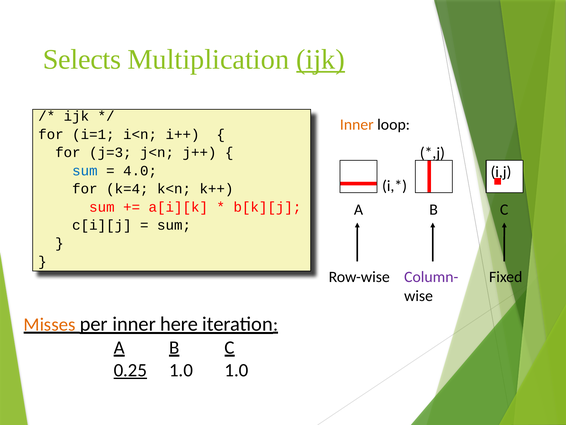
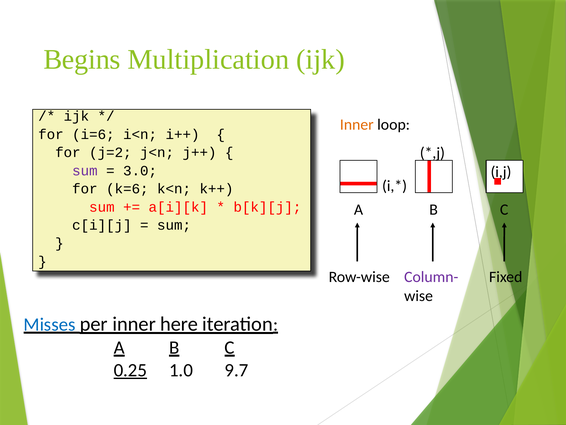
Selects: Selects -> Begins
ijk at (321, 60) underline: present -> none
i=1: i=1 -> i=6
j=3: j=3 -> j=2
sum at (85, 171) colour: blue -> purple
4.0: 4.0 -> 3.0
k=4: k=4 -> k=6
Misses colour: orange -> blue
1.0 1.0: 1.0 -> 9.7
